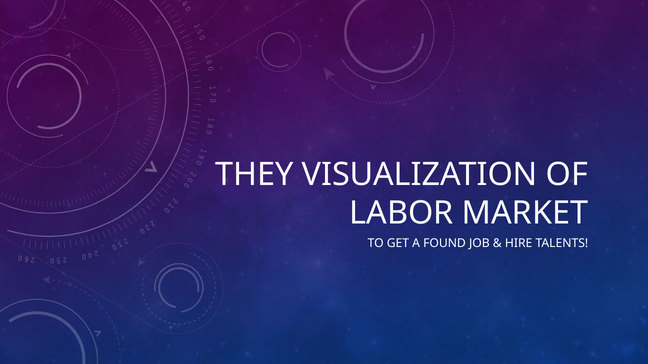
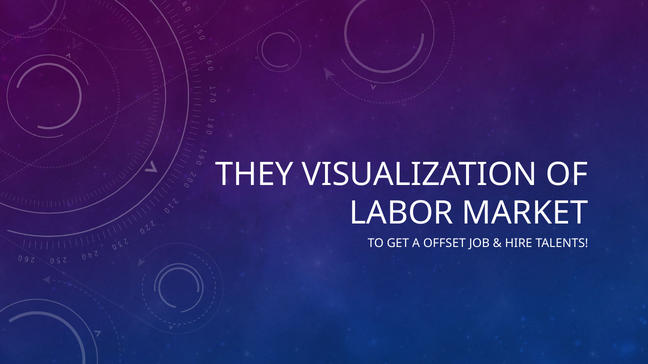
FOUND: FOUND -> OFFSET
